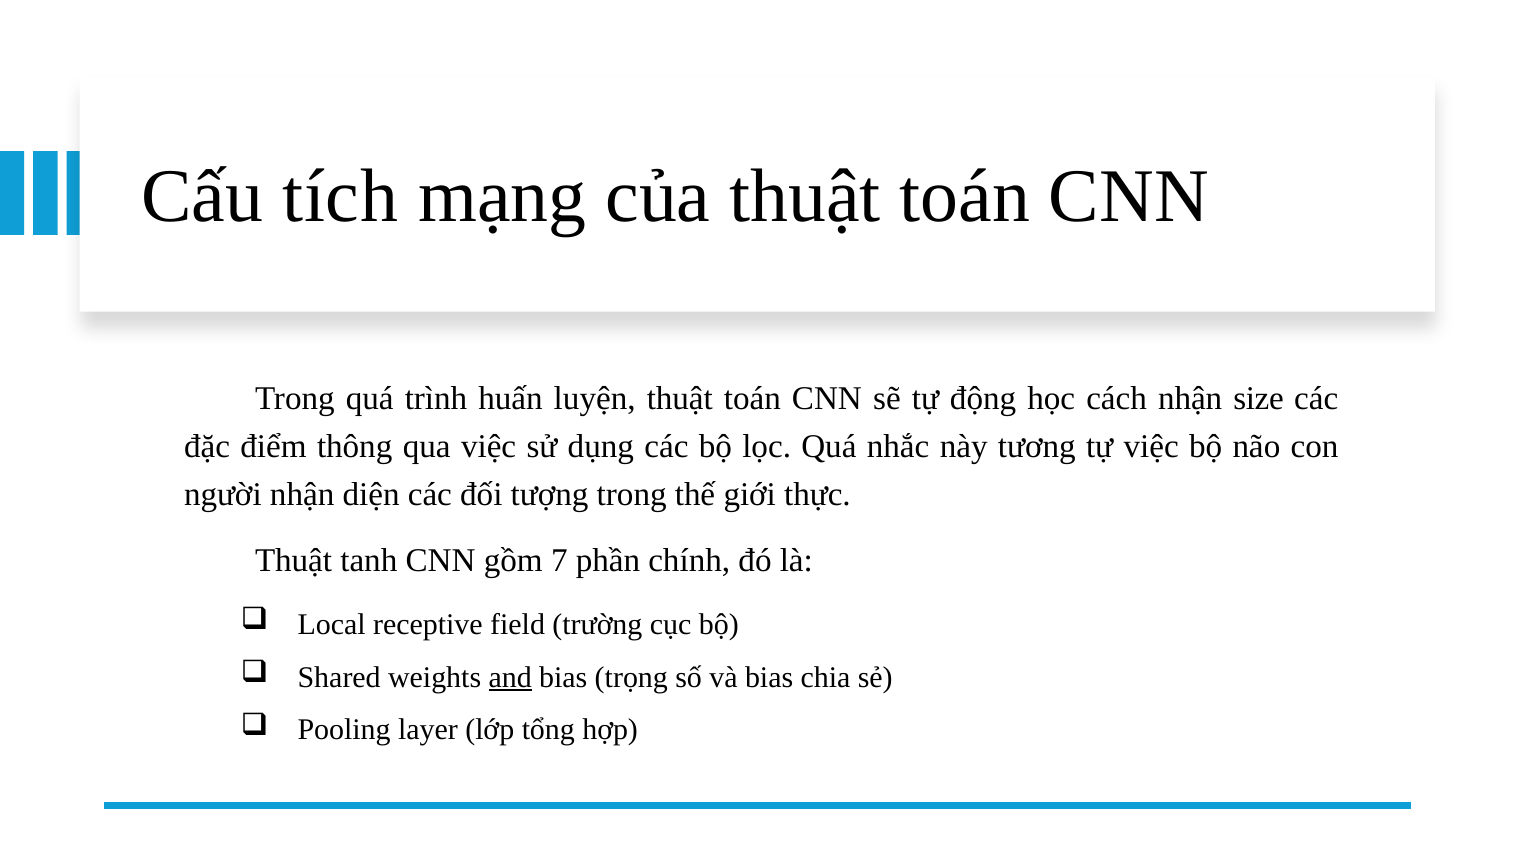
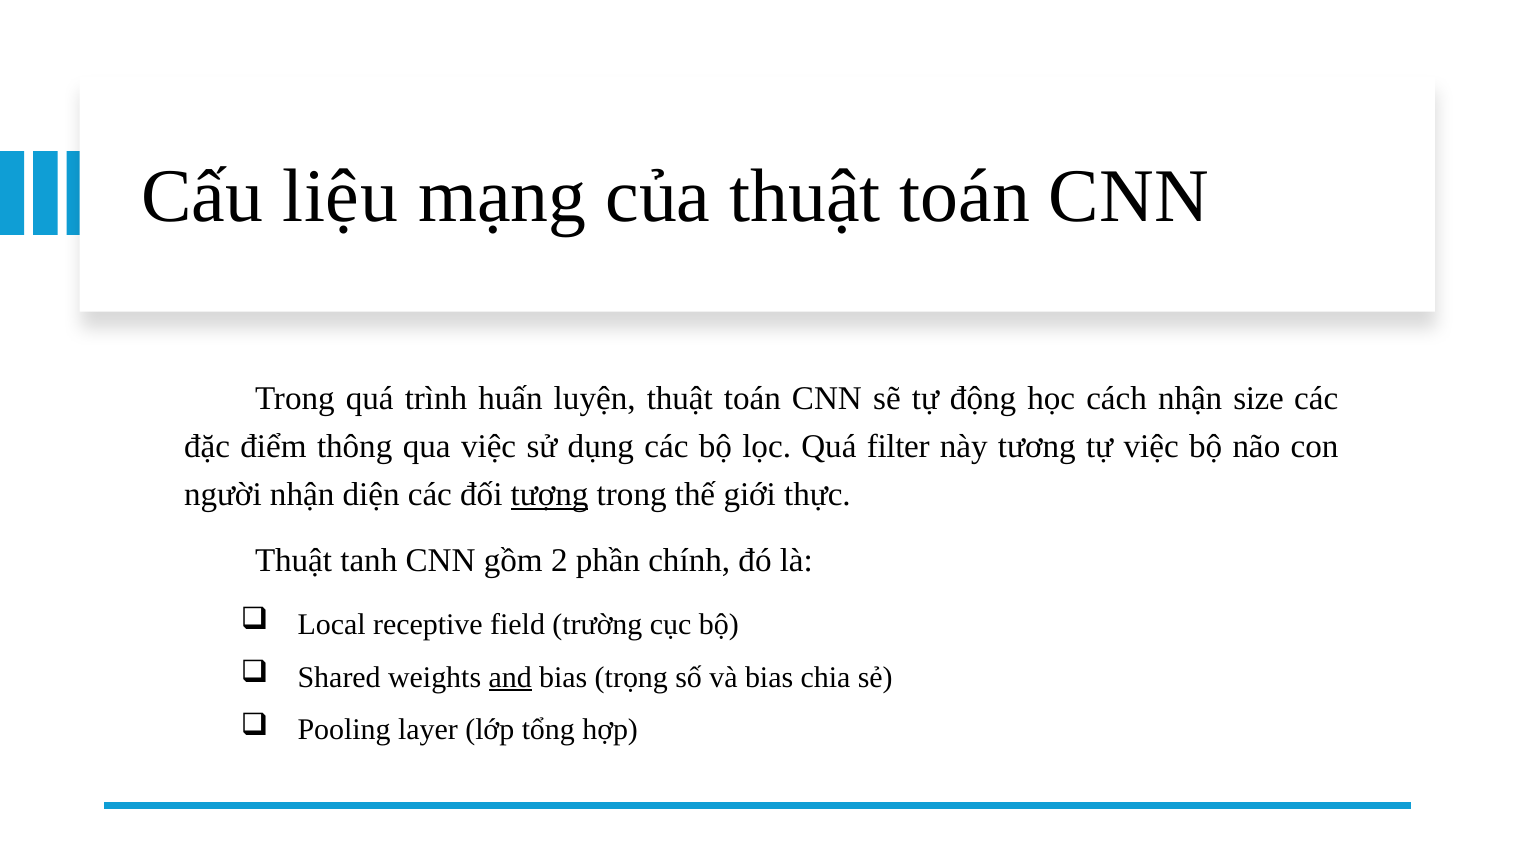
tích: tích -> liệu
nhắc: nhắc -> filter
tượng underline: none -> present
7: 7 -> 2
